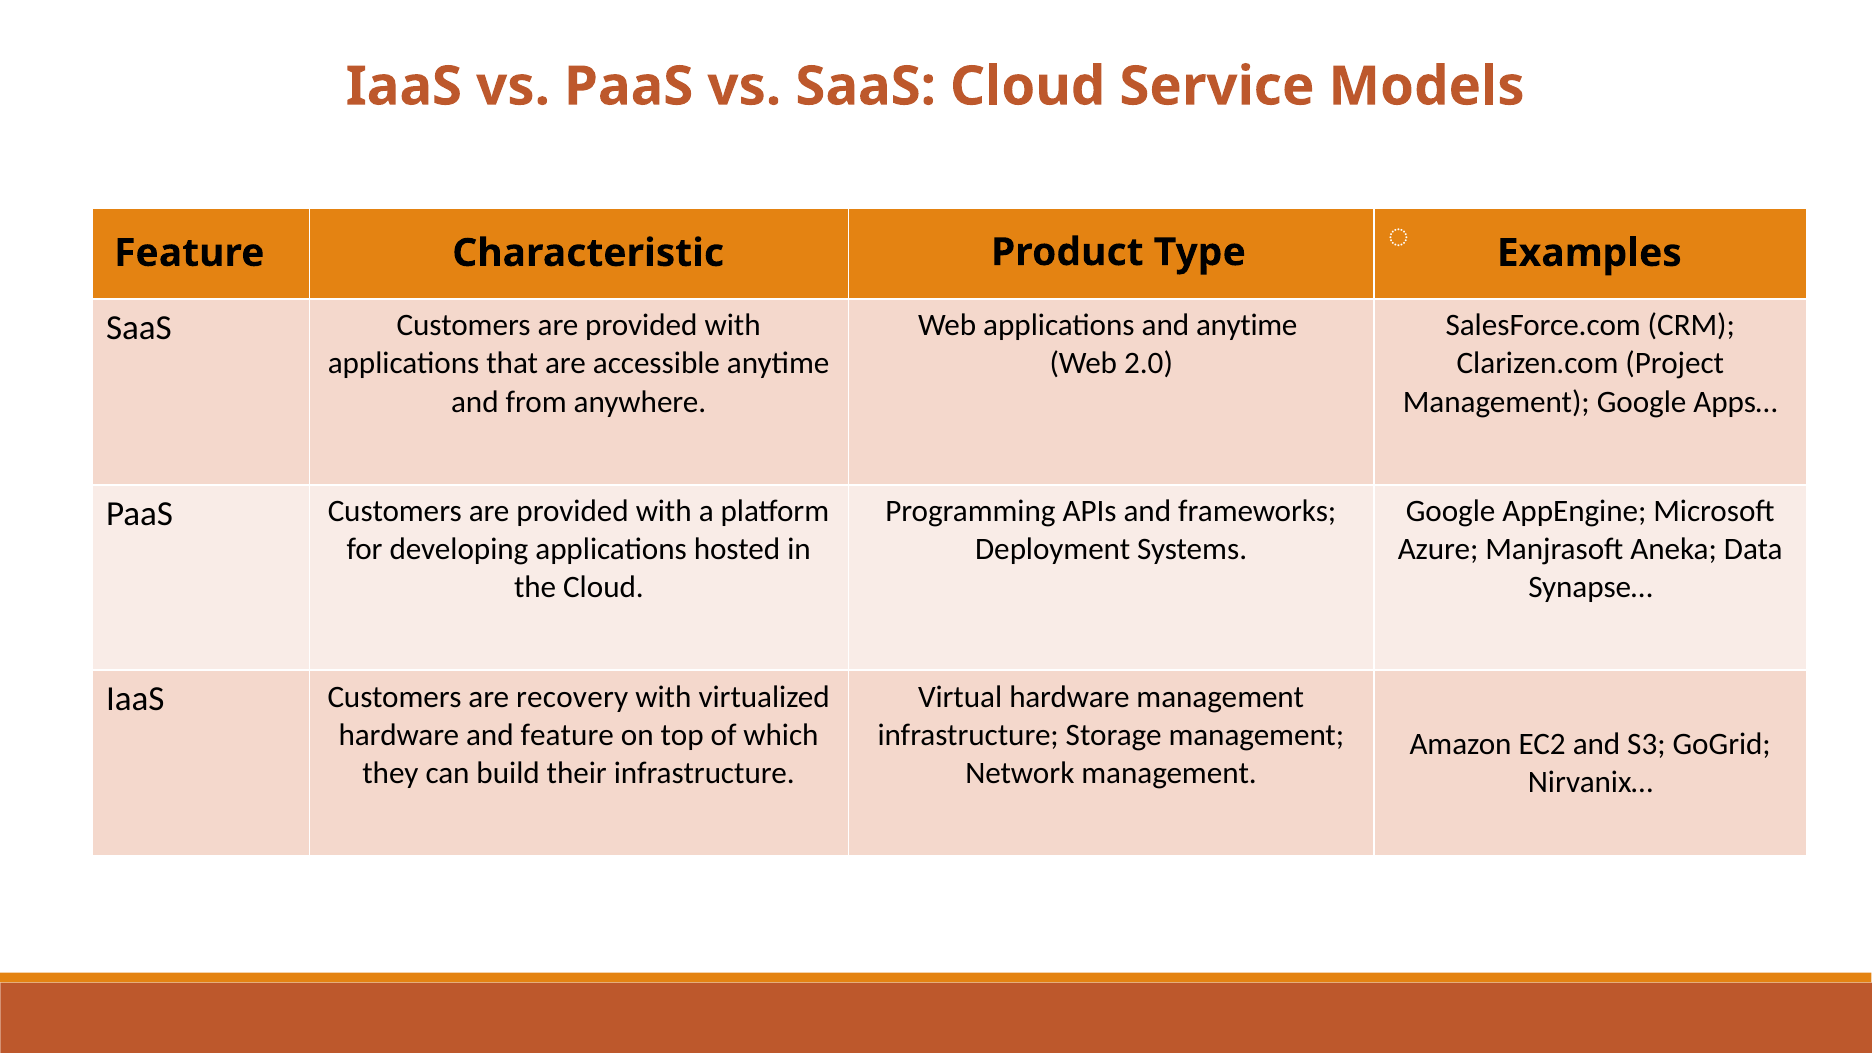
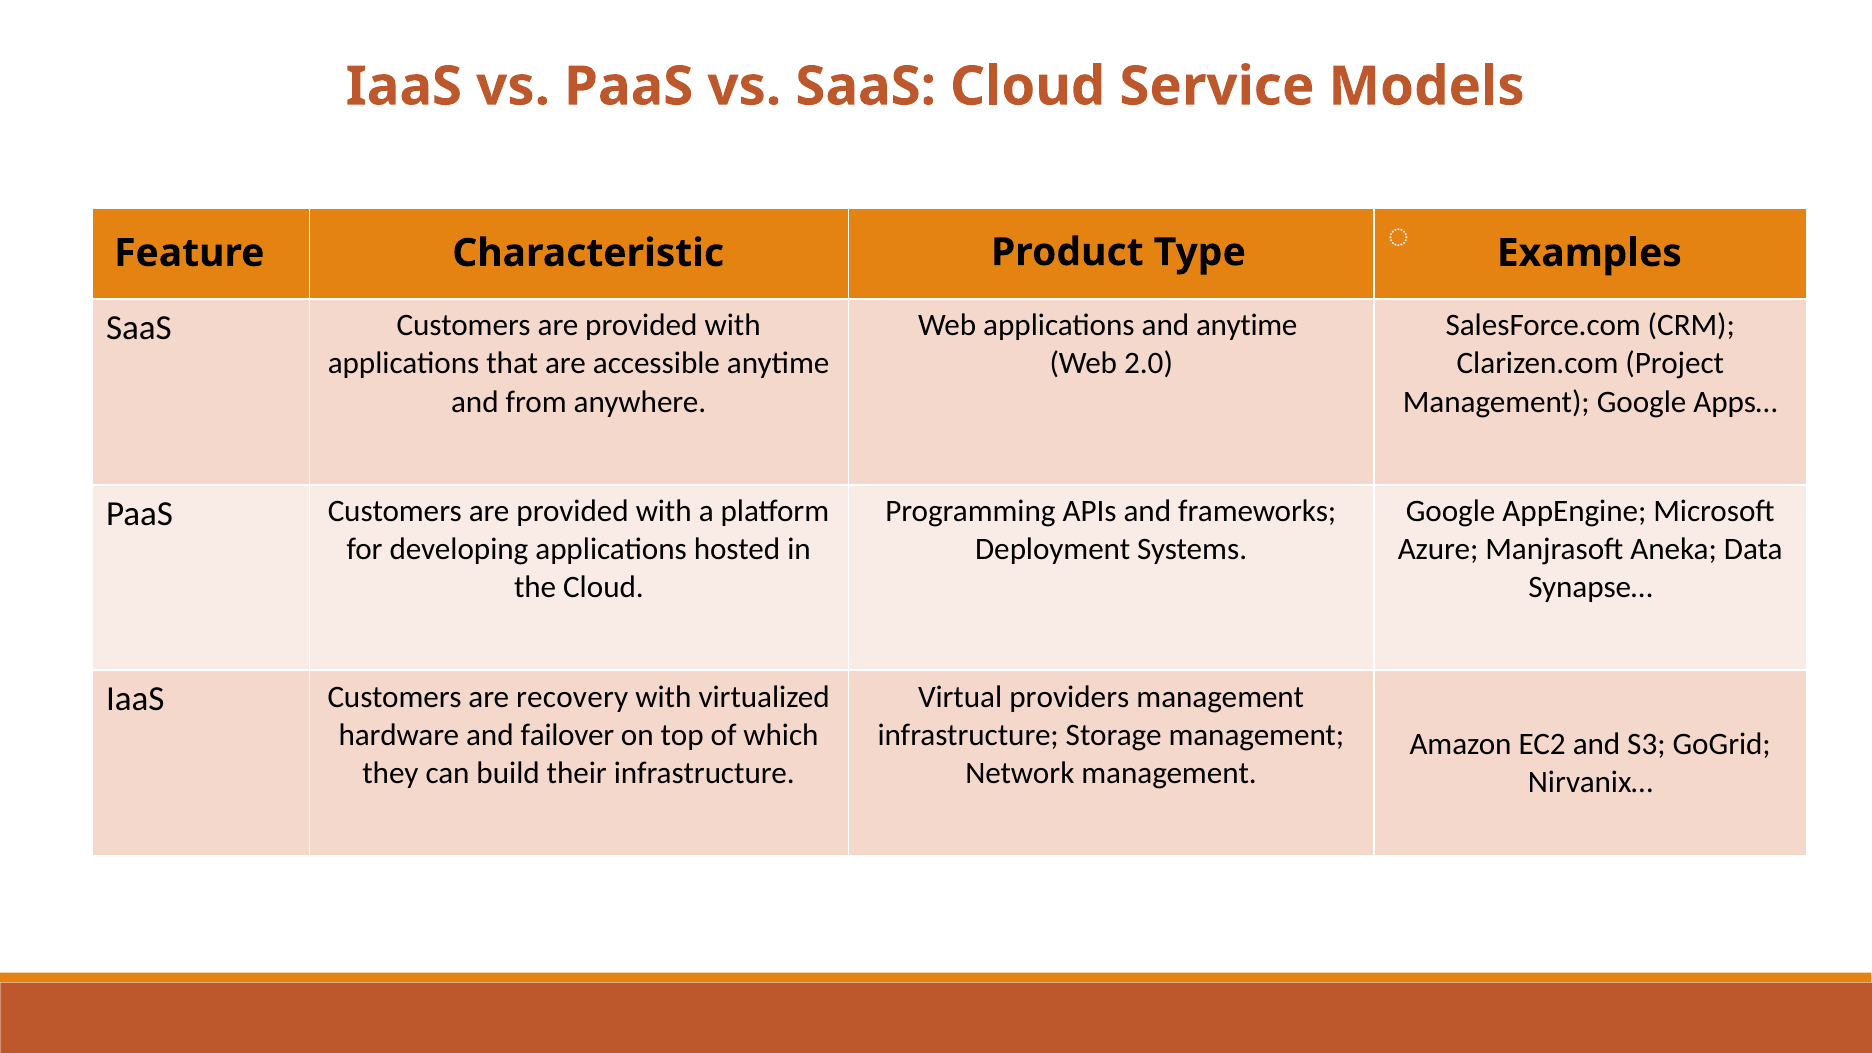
Virtual hardware: hardware -> providers
and feature: feature -> failover
